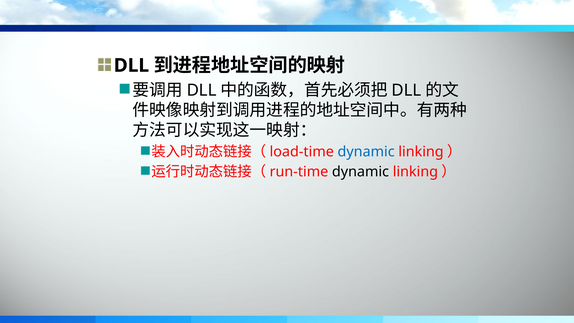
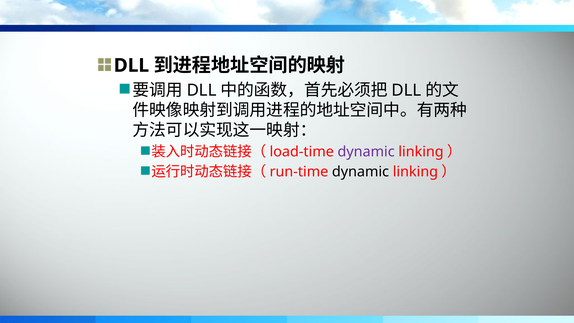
dynamic at (366, 152) colour: blue -> purple
